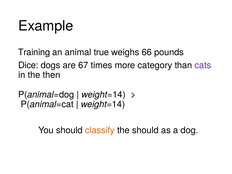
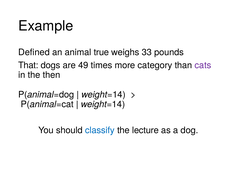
Training: Training -> Defined
66: 66 -> 33
Dice: Dice -> That
67: 67 -> 49
classify colour: orange -> blue
the should: should -> lecture
